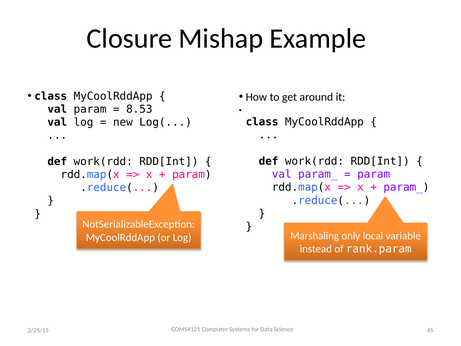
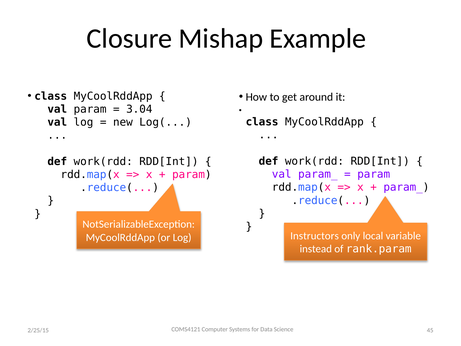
8.53: 8.53 -> 3.04
Marshaling: Marshaling -> Instructors
